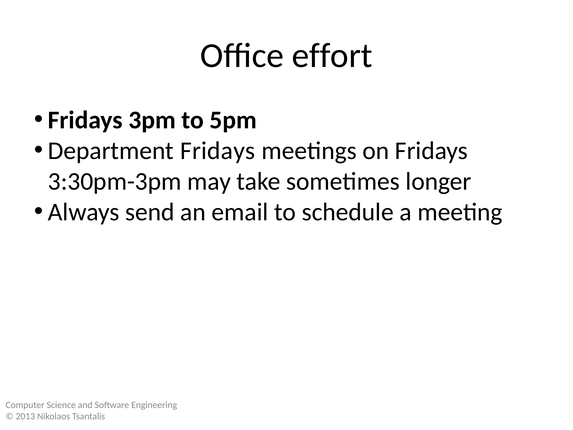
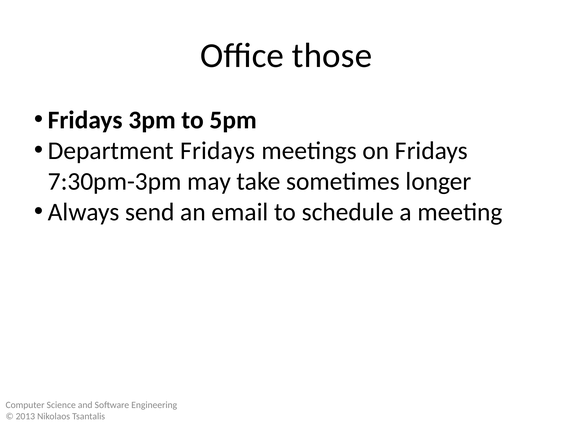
effort: effort -> those
3:30pm-3pm: 3:30pm-3pm -> 7:30pm-3pm
